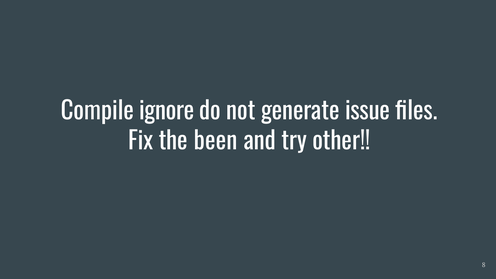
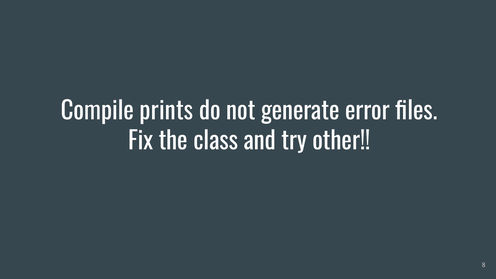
ignore: ignore -> prints
issue: issue -> error
been: been -> class
